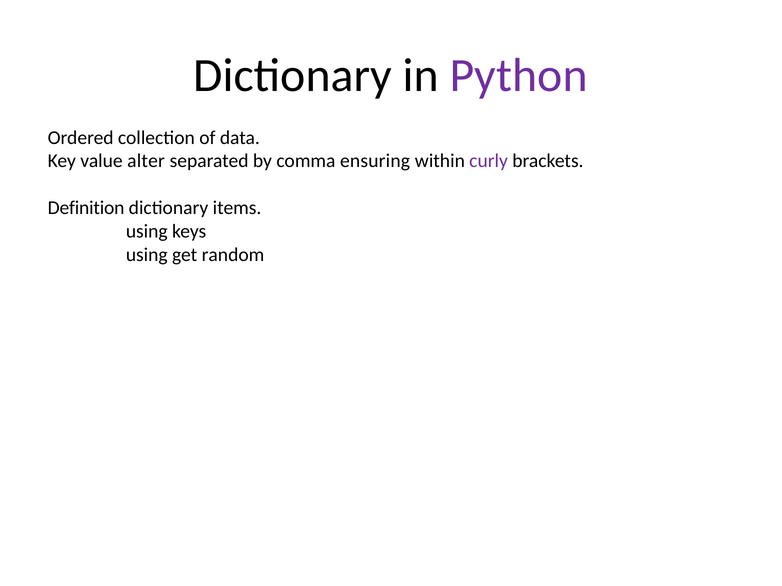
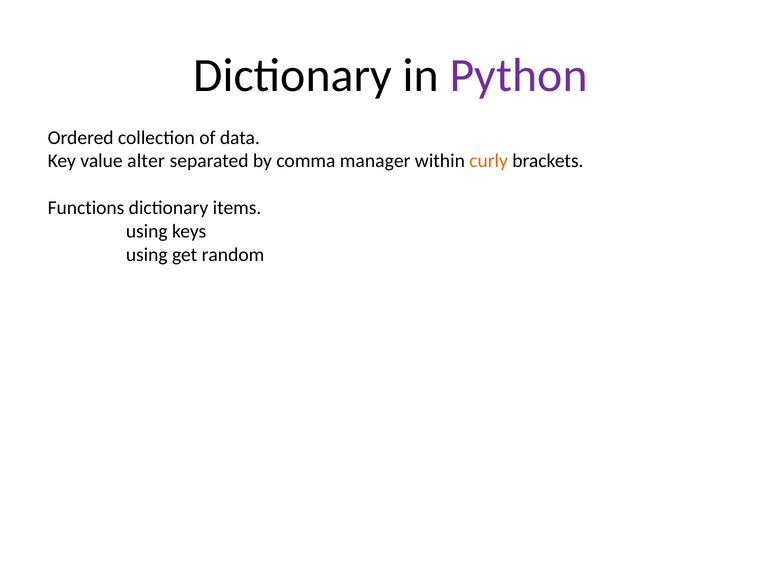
ensuring: ensuring -> manager
curly colour: purple -> orange
Definition: Definition -> Functions
